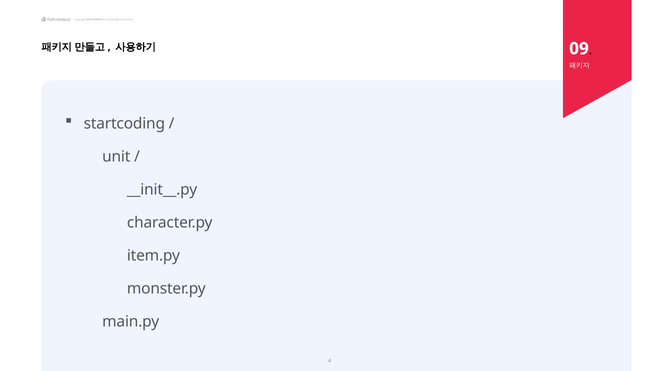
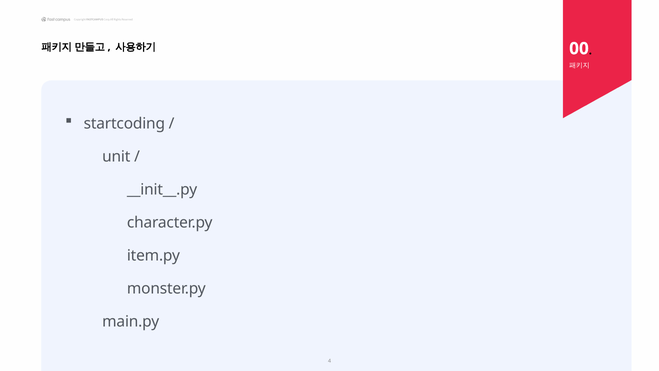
09: 09 -> 00
